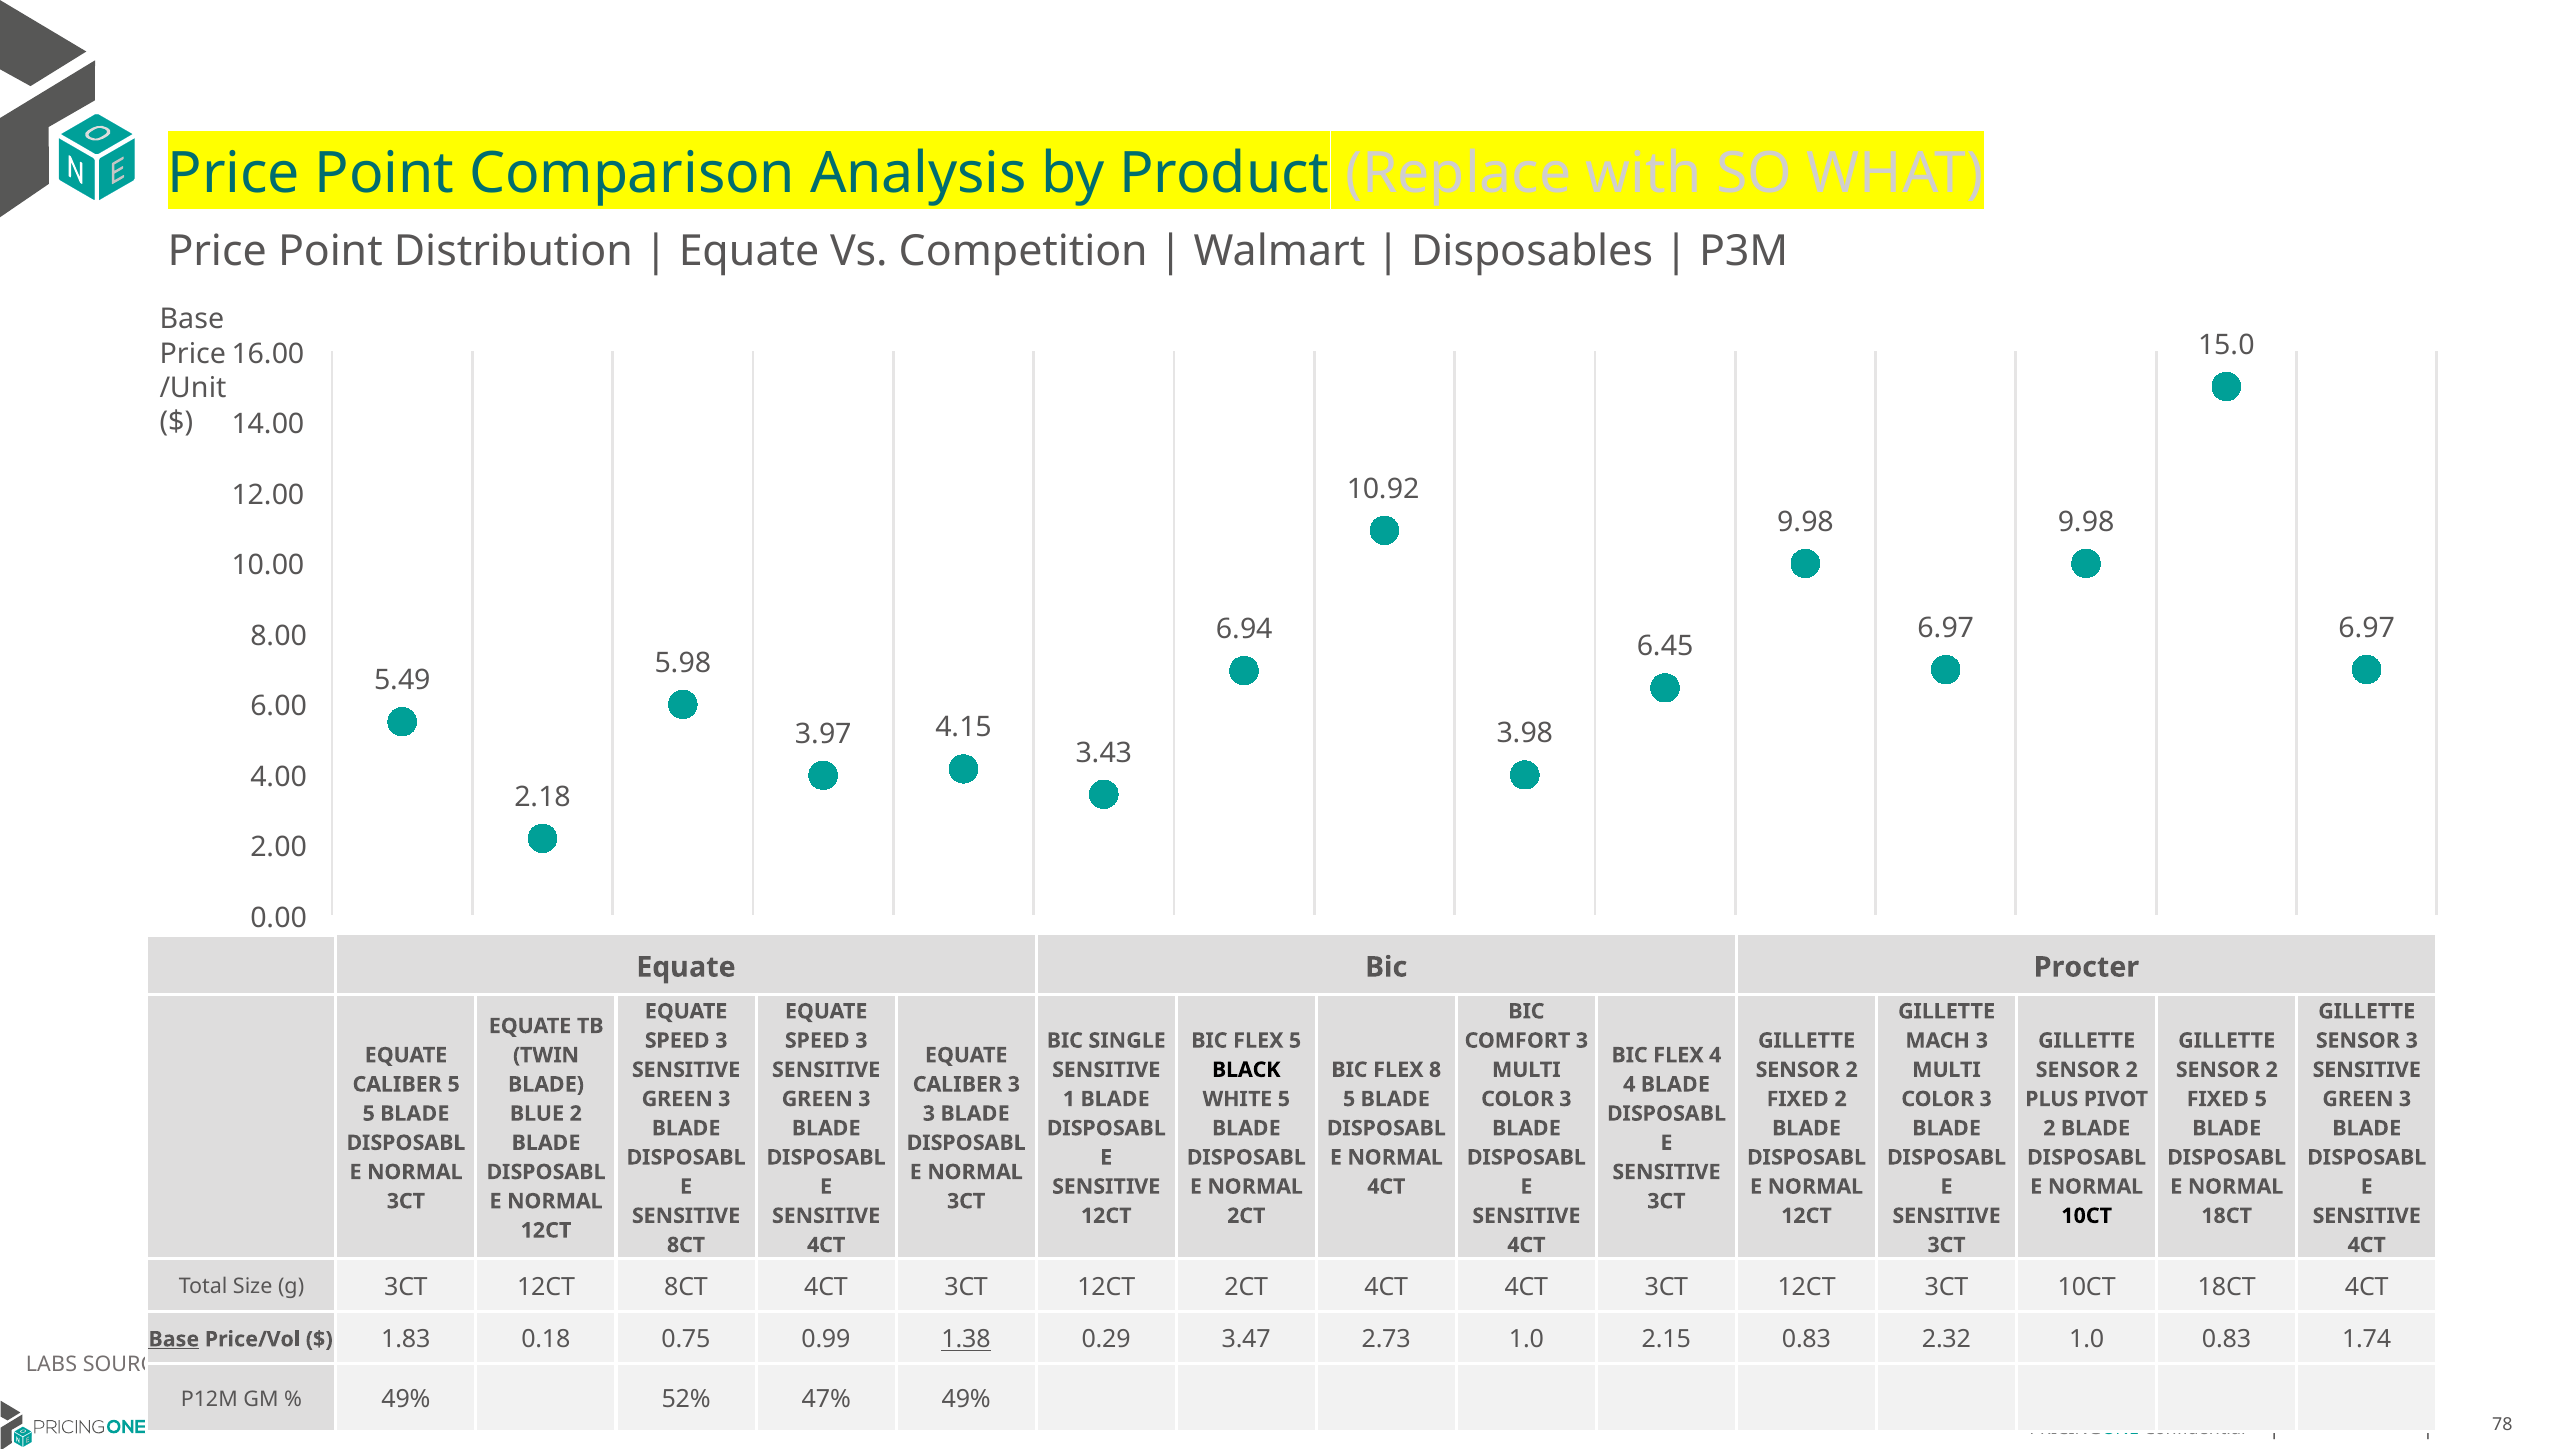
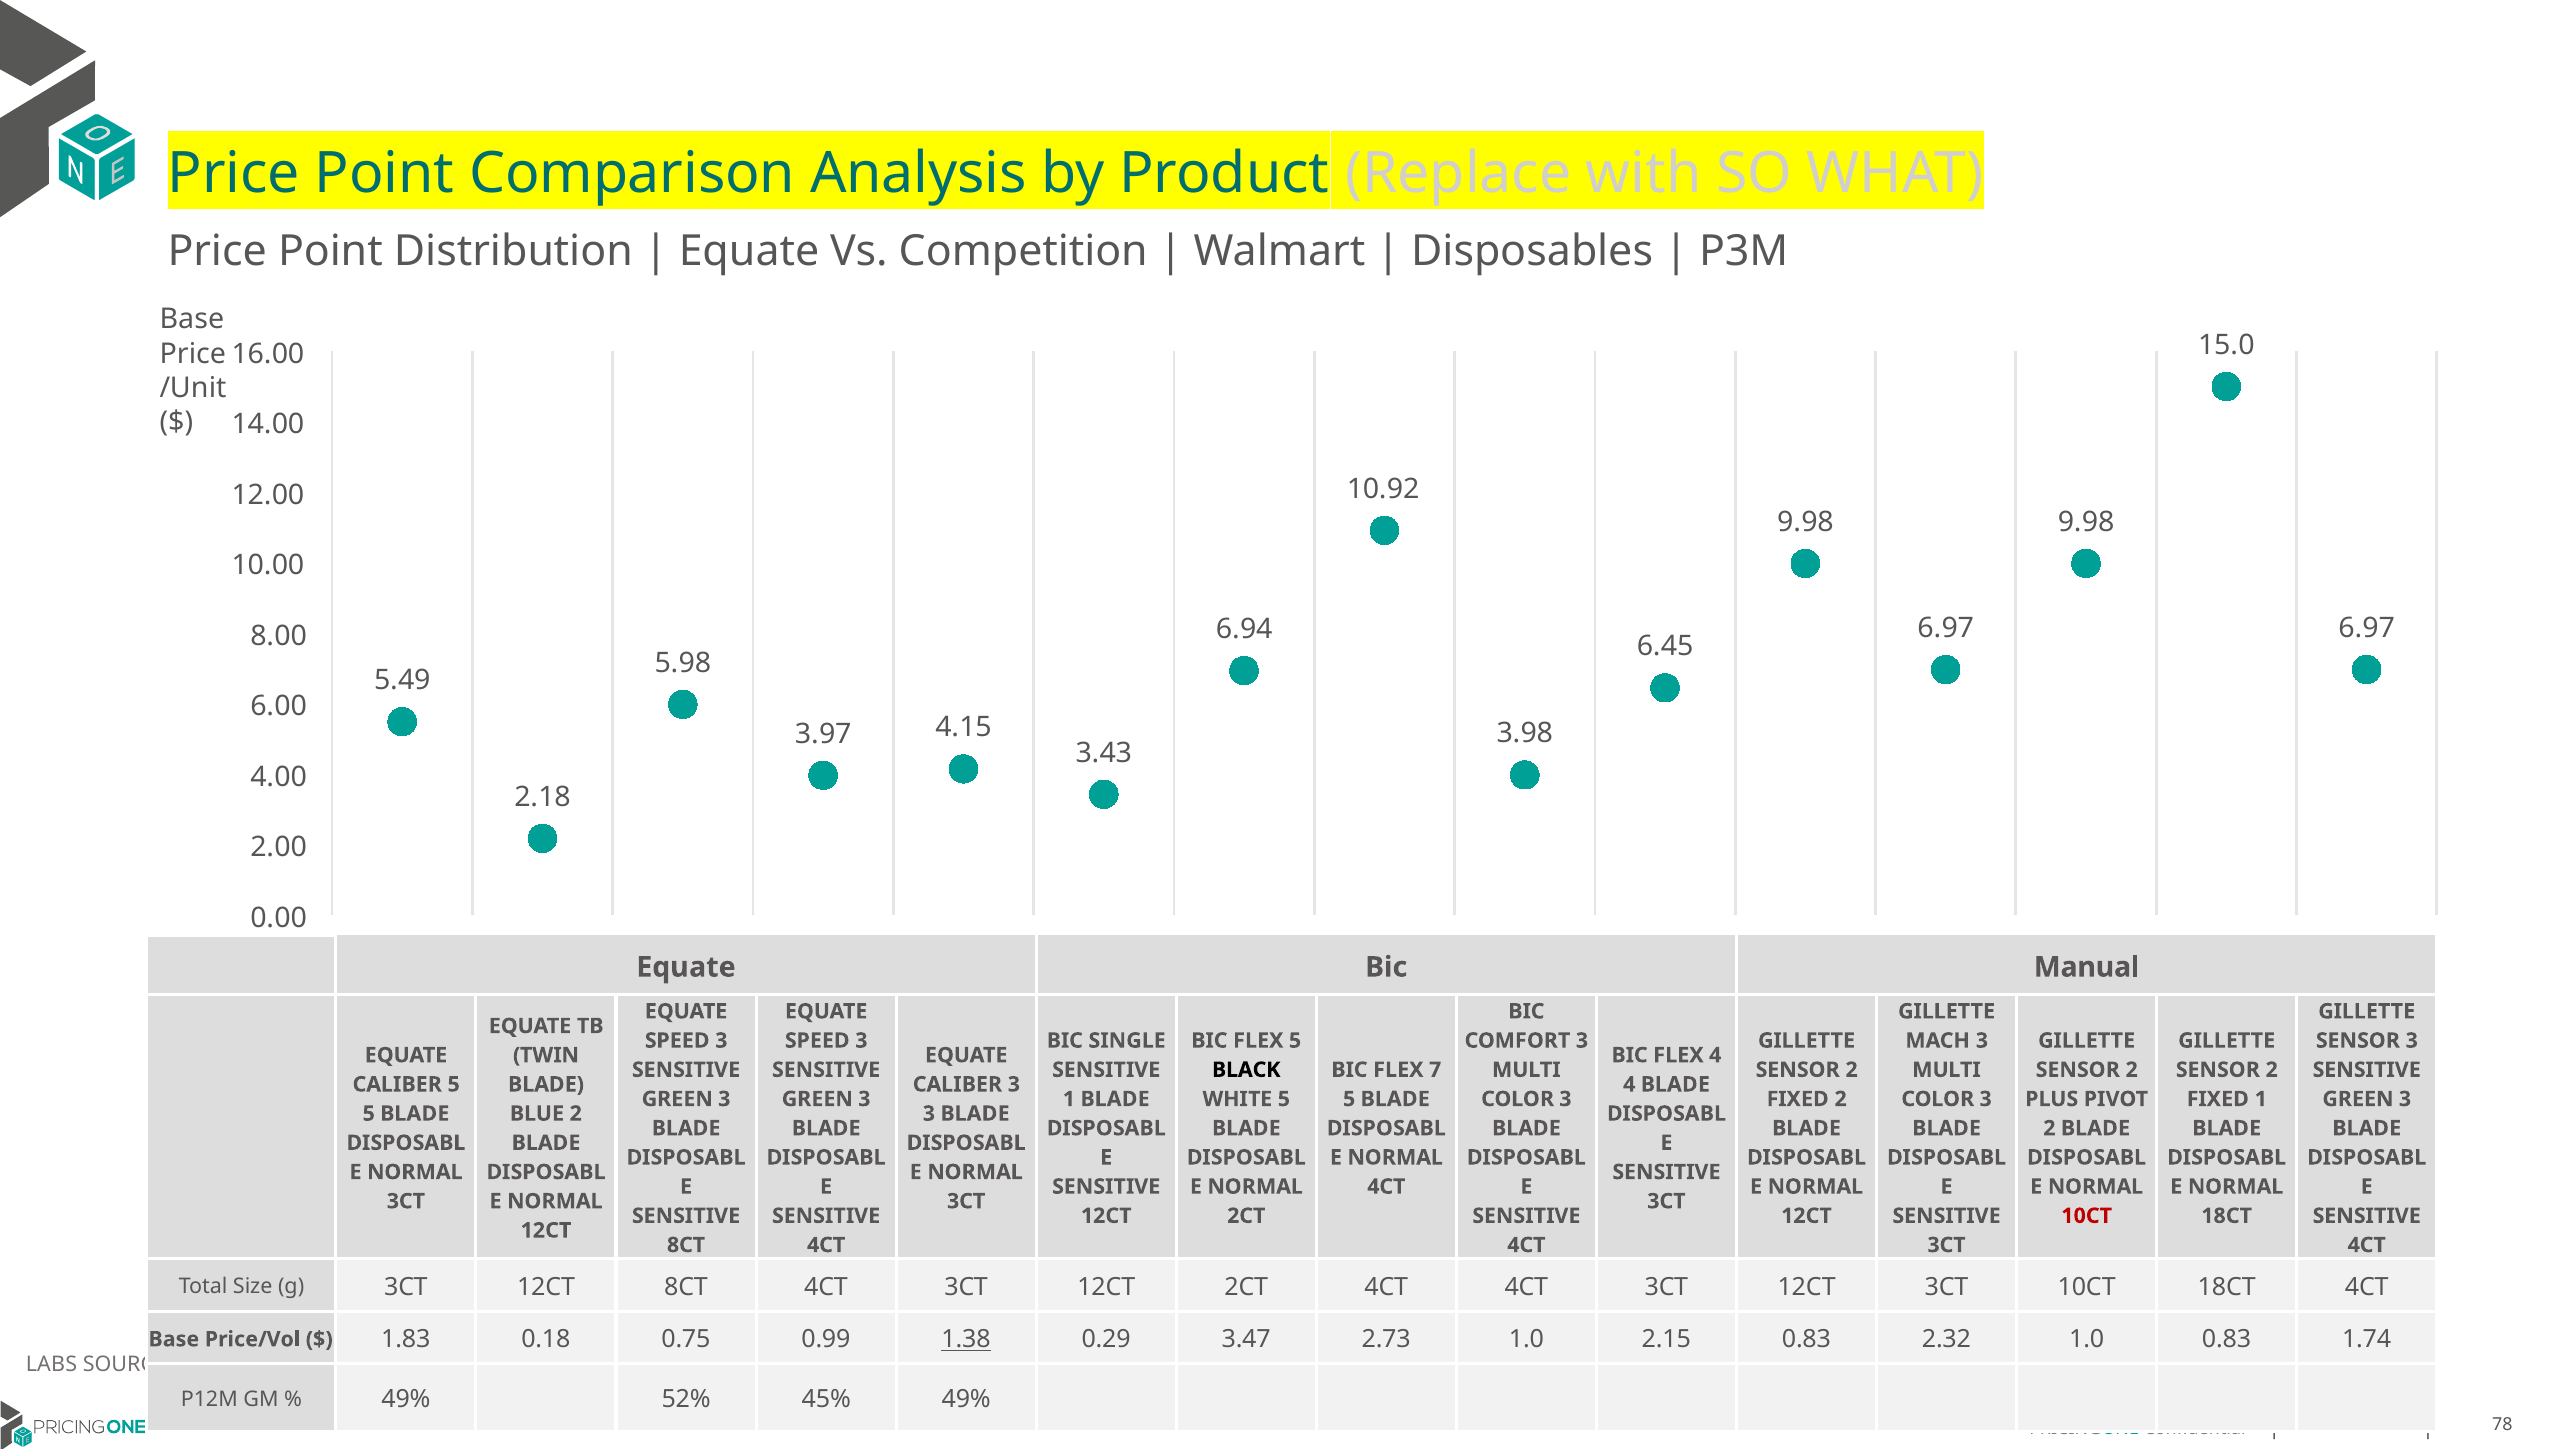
Procter: Procter -> Manual
8: 8 -> 7
FIXED 5: 5 -> 1
10CT at (2087, 1216) colour: black -> red
Base at (174, 1339) underline: present -> none
47%: 47% -> 45%
